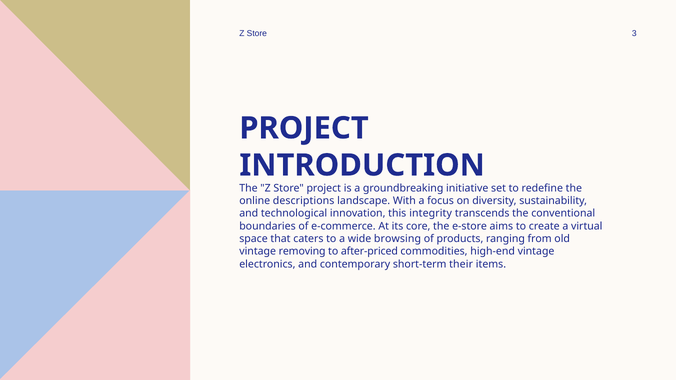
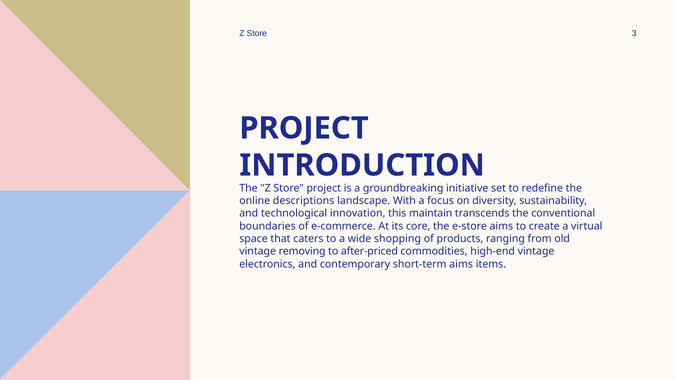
integrity: integrity -> maintain
browsing: browsing -> shopping
short-term their: their -> aims
